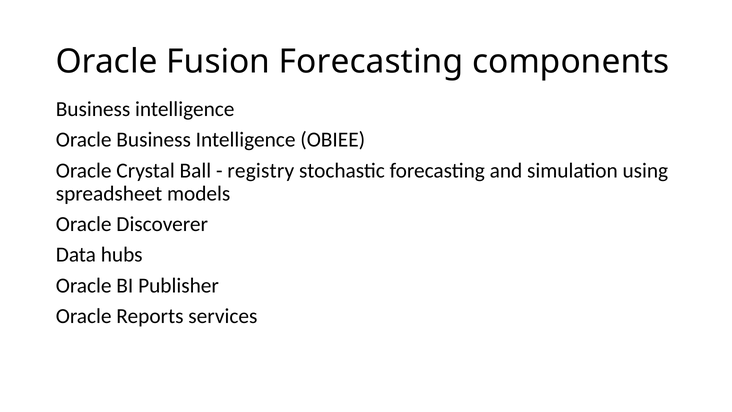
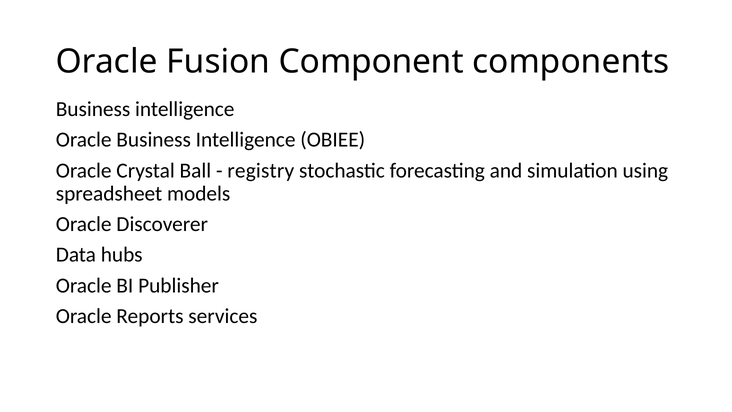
Fusion Forecasting: Forecasting -> Component
